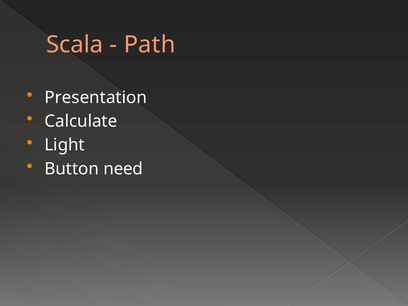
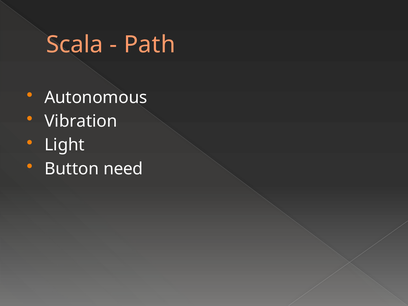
Presentation: Presentation -> Autonomous
Calculate: Calculate -> Vibration
